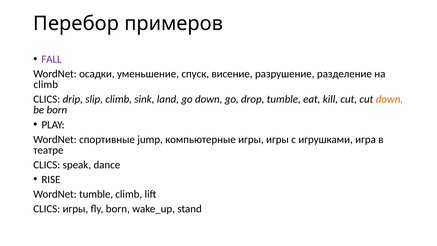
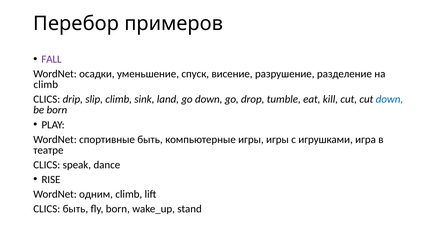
down at (389, 99) colour: orange -> blue
спортивные jump: jump -> быть
WordNet tumble: tumble -> одним
CLICS игры: игры -> быть
